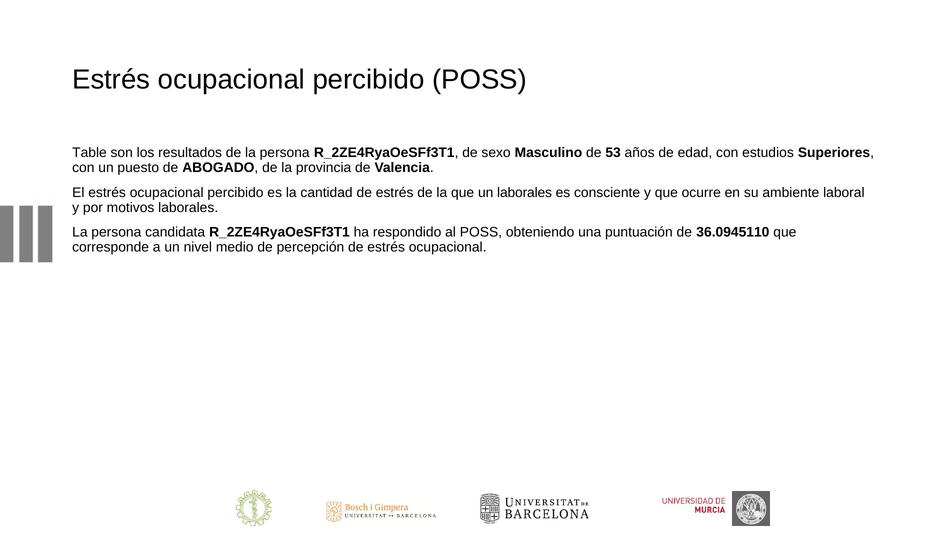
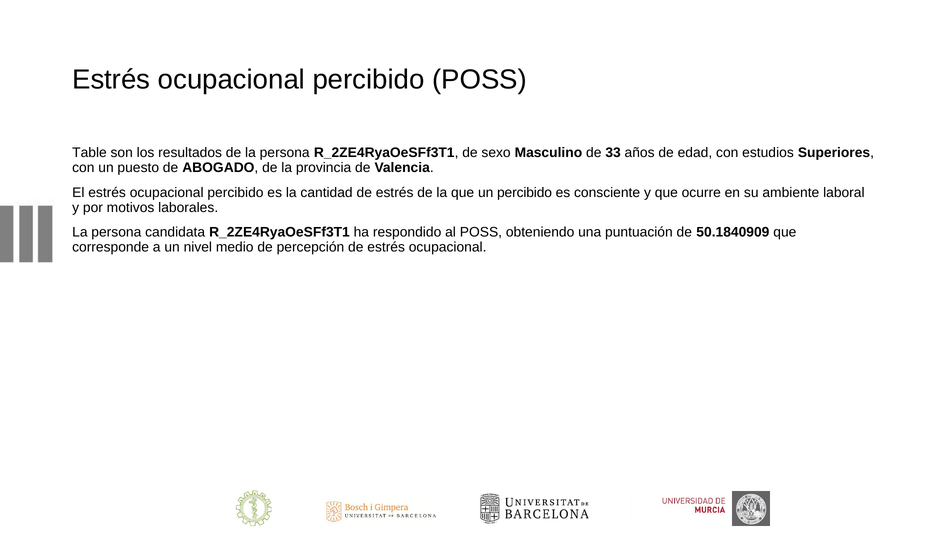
53: 53 -> 33
un laborales: laborales -> percibido
36.0945110: 36.0945110 -> 50.1840909
